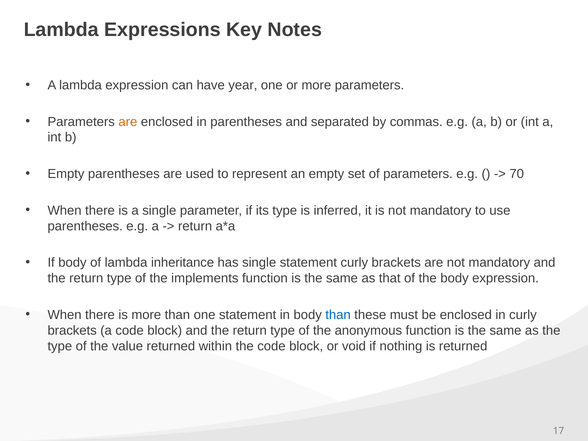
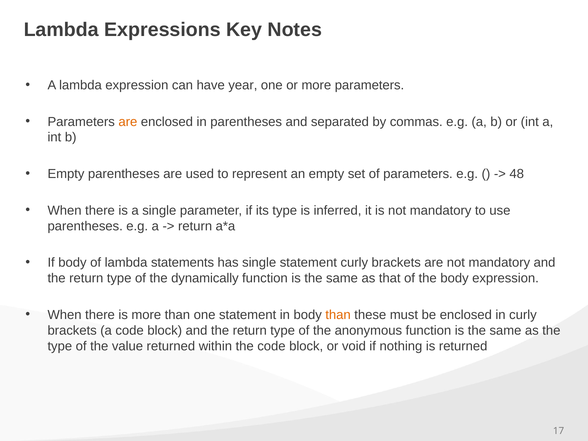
70: 70 -> 48
inheritance: inheritance -> statements
implements: implements -> dynamically
than at (338, 315) colour: blue -> orange
